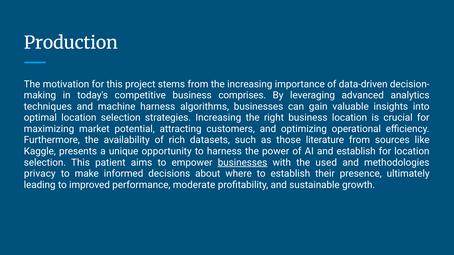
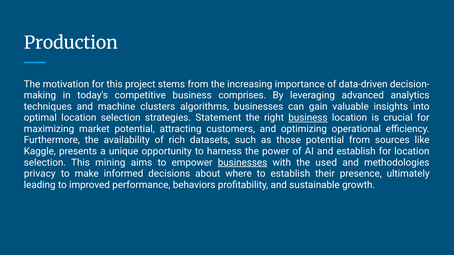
machine harness: harness -> clusters
strategies Increasing: Increasing -> Statement
business at (308, 118) underline: none -> present
those literature: literature -> potential
patient: patient -> mining
moderate: moderate -> behaviors
